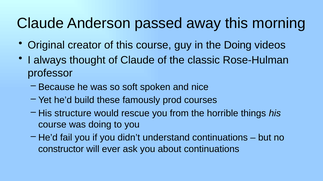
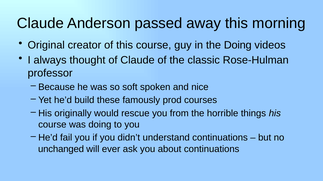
structure: structure -> originally
constructor: constructor -> unchanged
